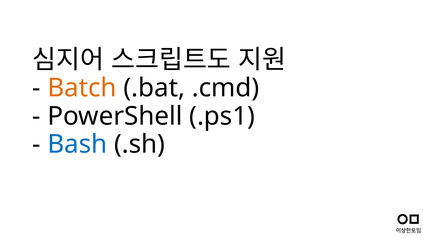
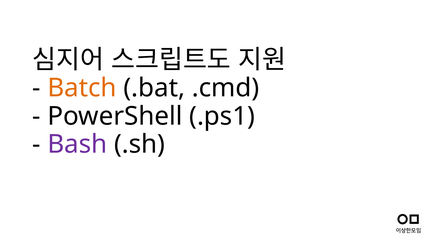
Bash colour: blue -> purple
